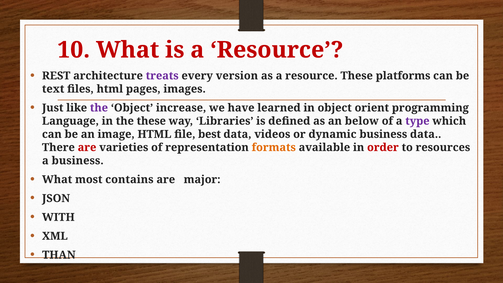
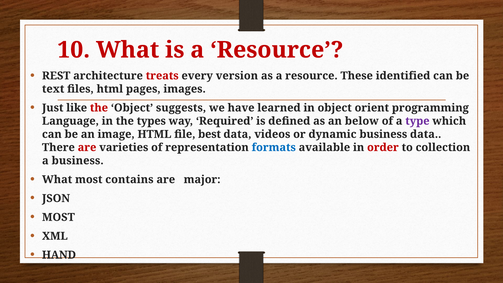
treats colour: purple -> red
platforms: platforms -> identified
the at (99, 108) colour: purple -> red
increase: increase -> suggests
the these: these -> types
Libraries: Libraries -> Required
formats colour: orange -> blue
resources: resources -> collection
WITH at (58, 217): WITH -> MOST
THAN: THAN -> HAND
